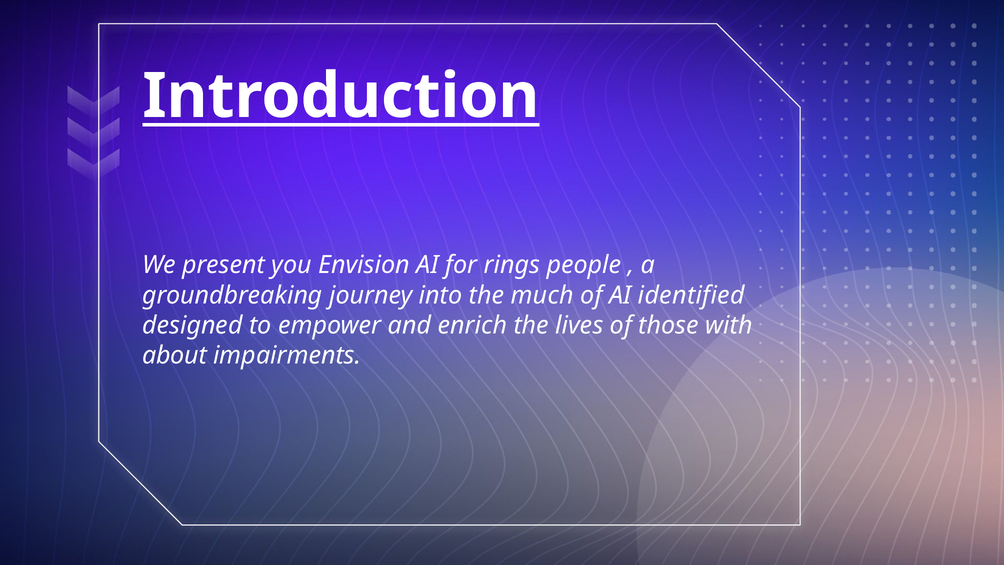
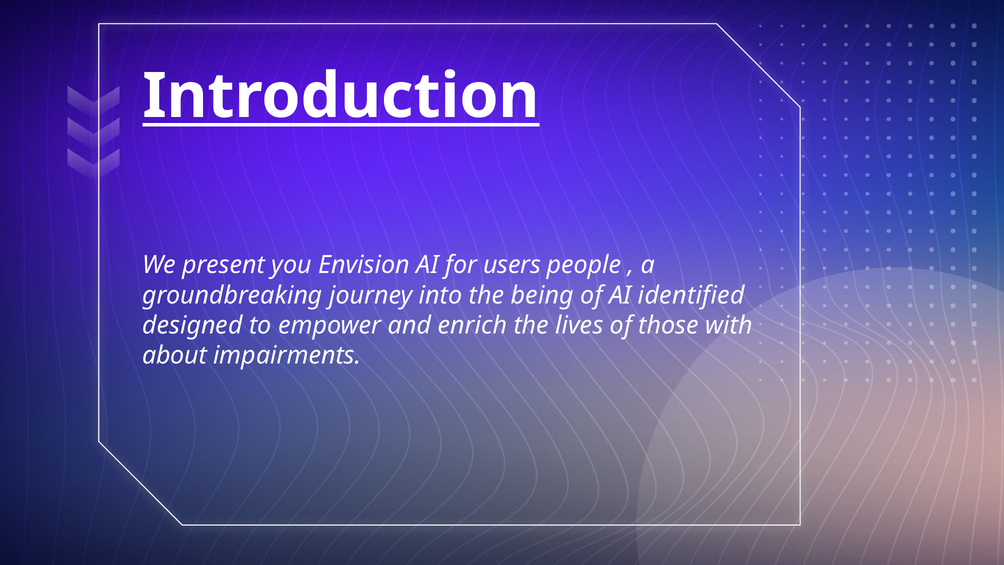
rings: rings -> users
much: much -> being
